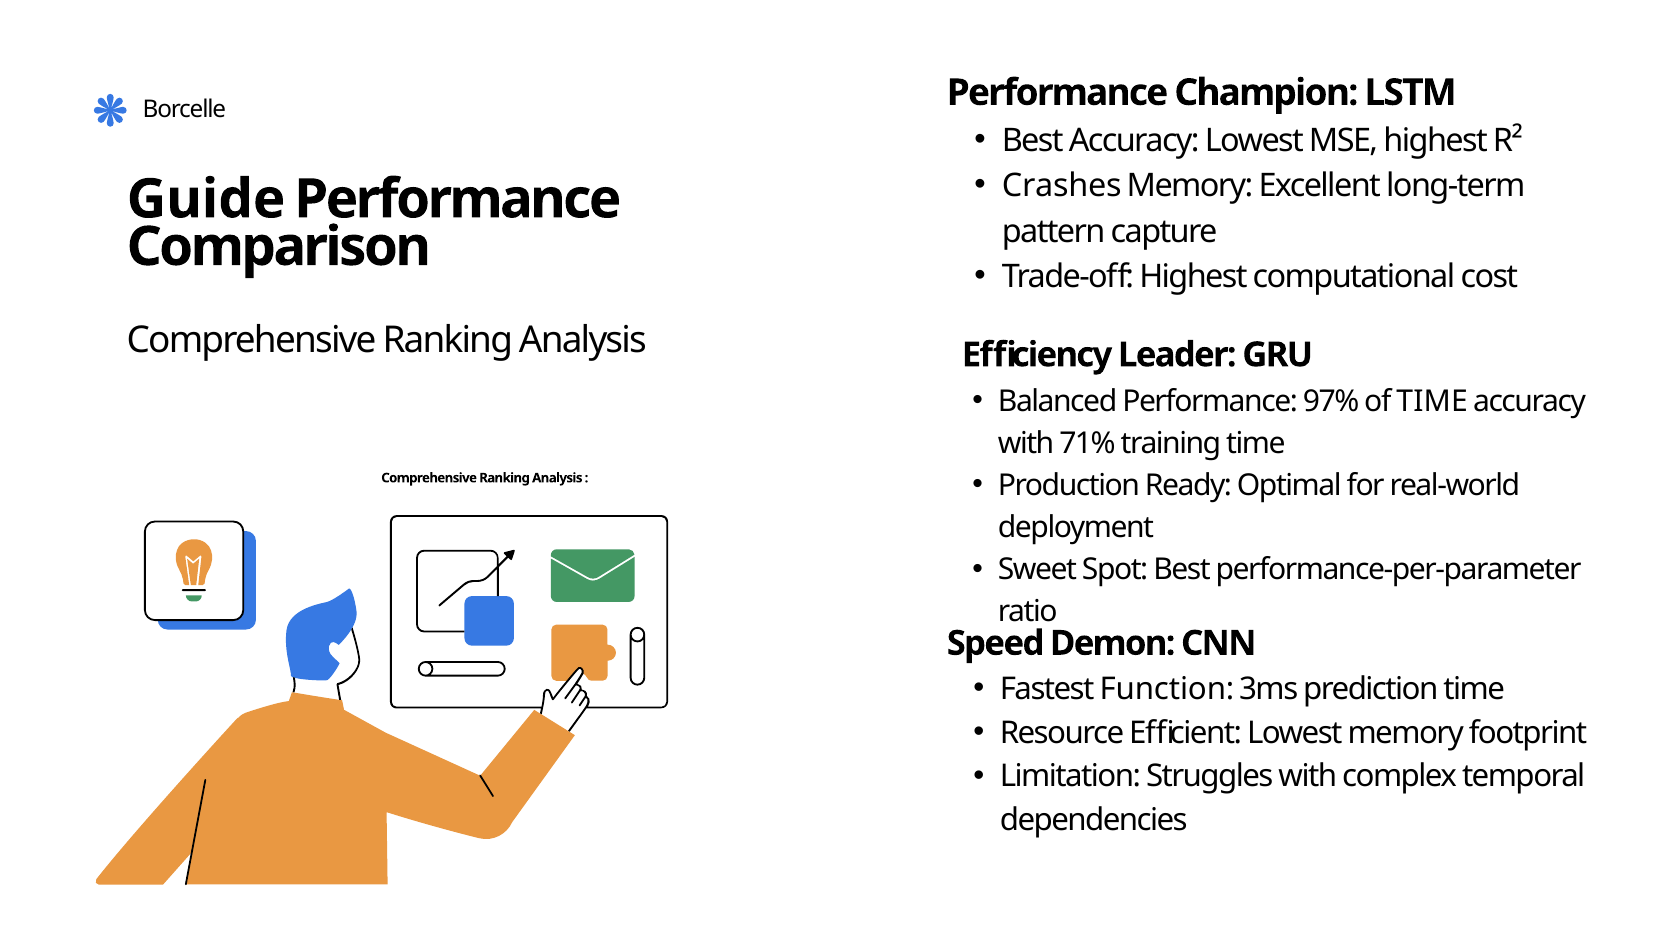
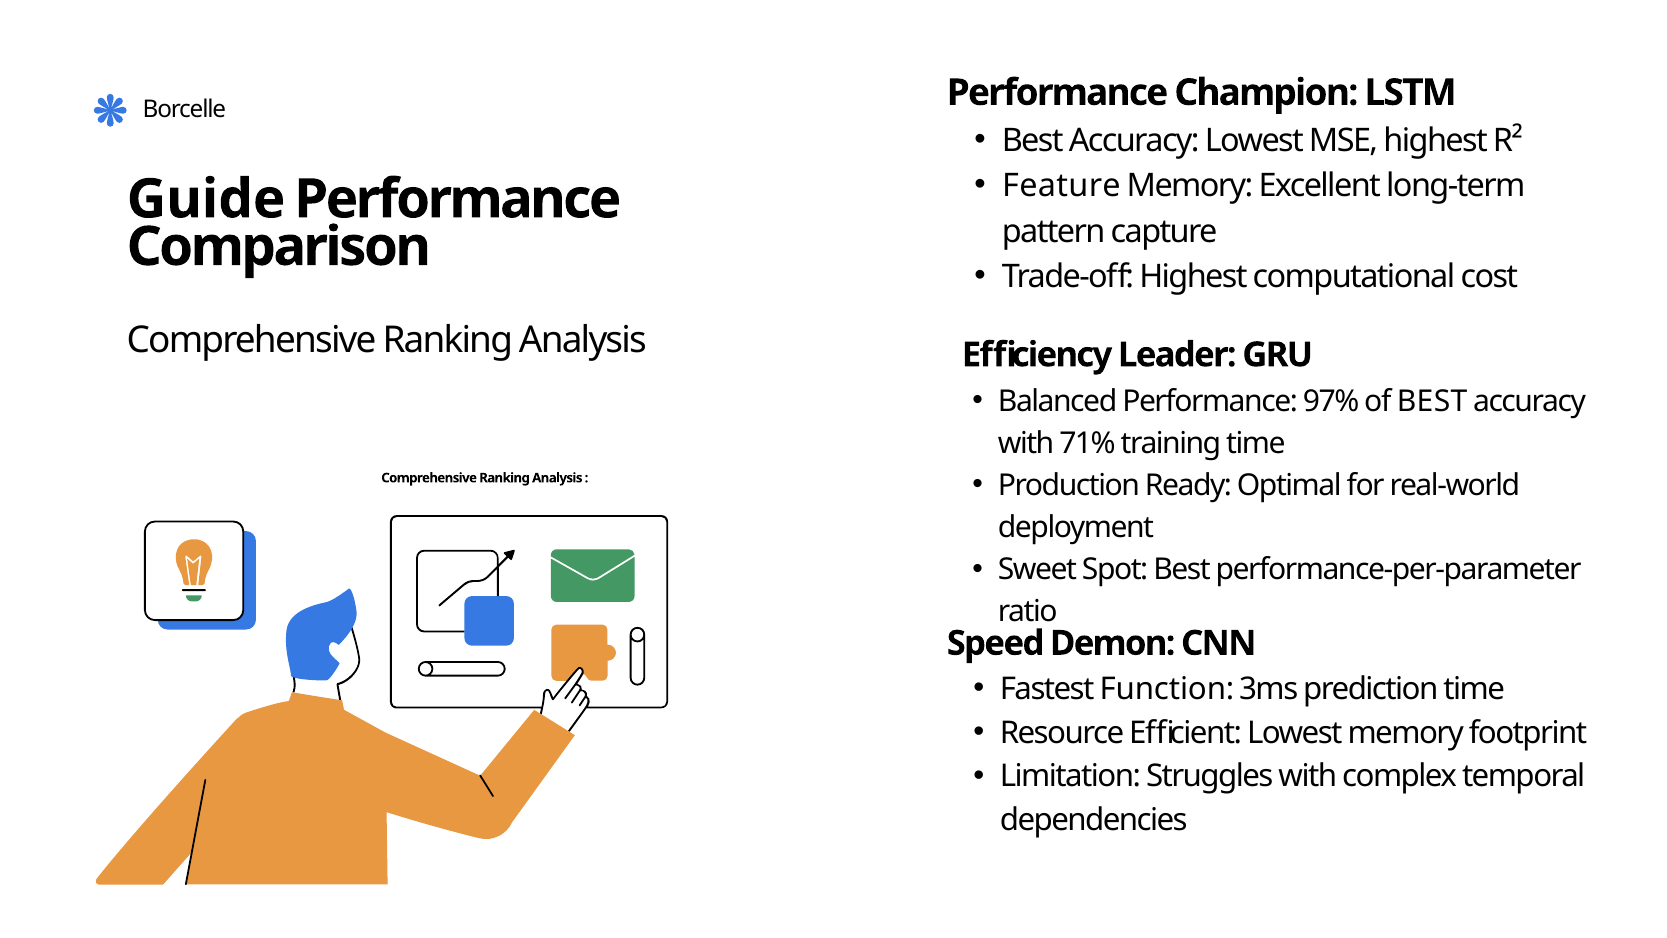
Crashes: Crashes -> Feature
of TIME: TIME -> BEST
